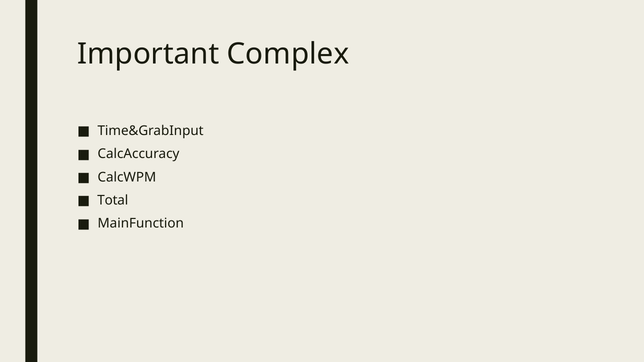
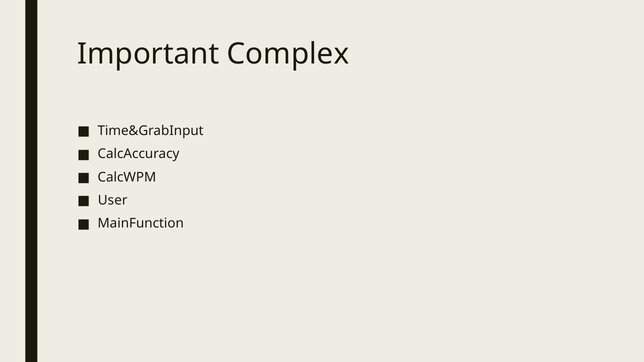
Total: Total -> User
